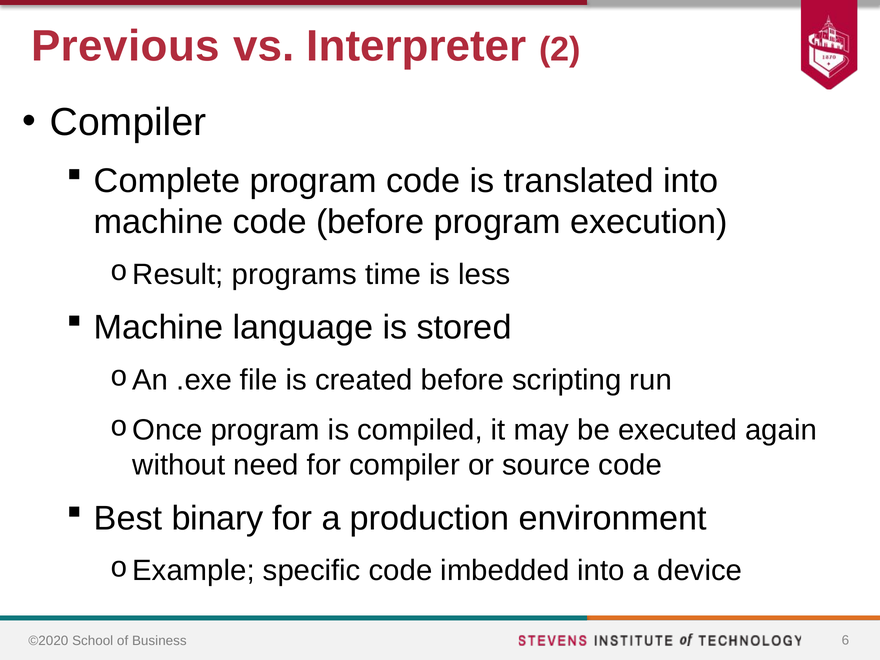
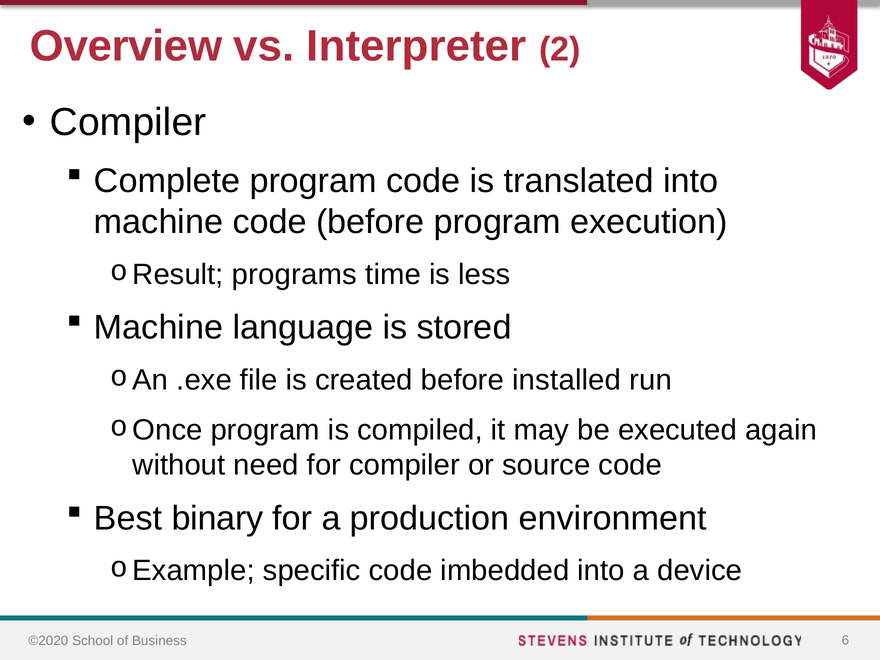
Previous: Previous -> Overview
scripting: scripting -> installed
